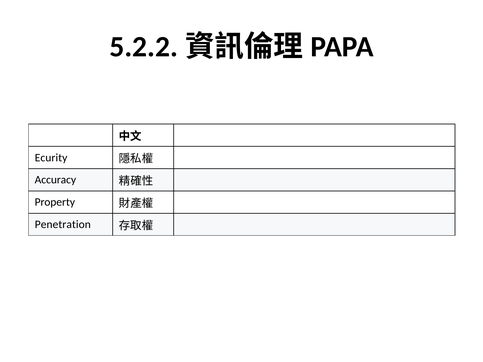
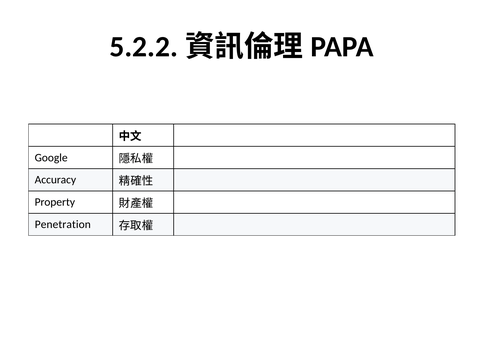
Ecurity: Ecurity -> Google
